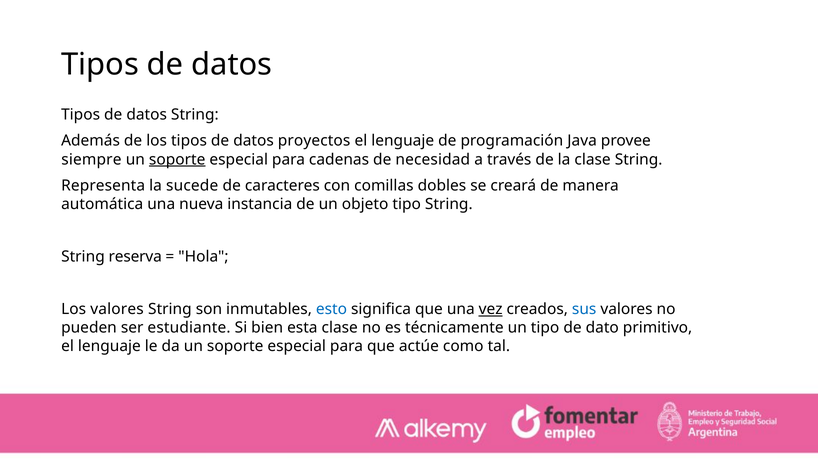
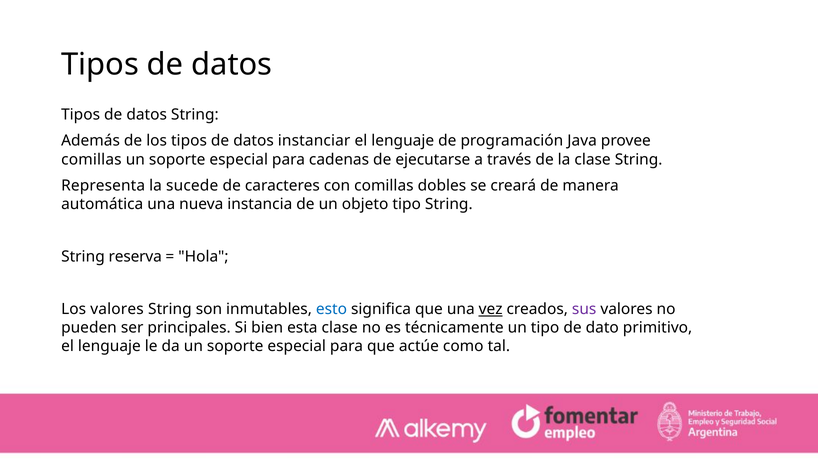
proyectos: proyectos -> instanciar
siempre at (91, 160): siempre -> comillas
soporte at (177, 160) underline: present -> none
necesidad: necesidad -> ejecutarse
sus colour: blue -> purple
estudiante: estudiante -> principales
